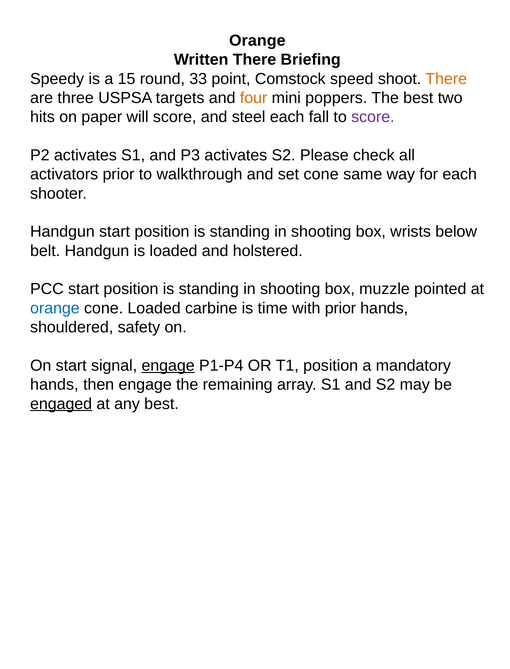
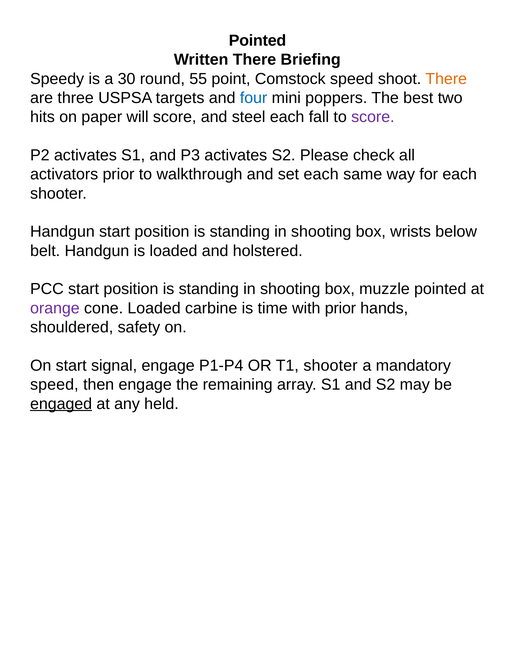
Orange at (257, 41): Orange -> Pointed
15: 15 -> 30
33: 33 -> 55
four colour: orange -> blue
set cone: cone -> each
orange at (55, 308) colour: blue -> purple
engage at (168, 366) underline: present -> none
T1 position: position -> shooter
hands at (54, 385): hands -> speed
any best: best -> held
